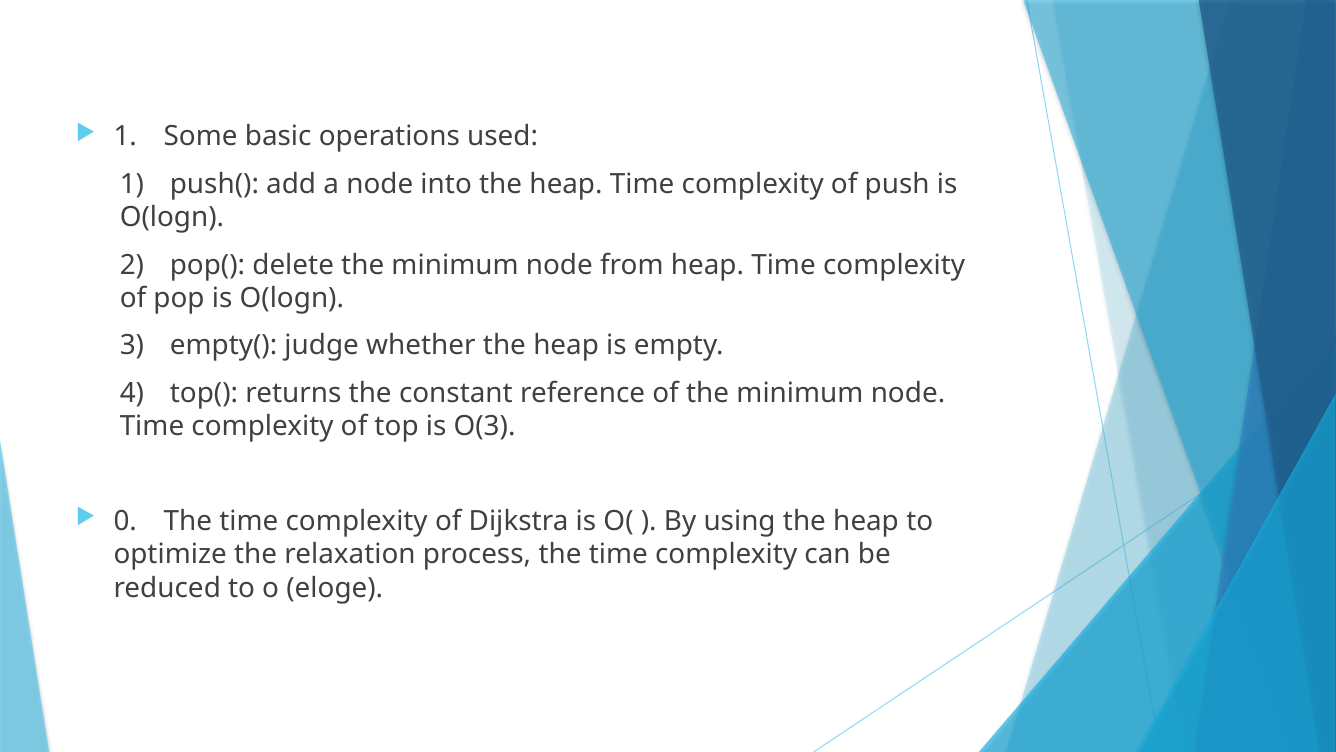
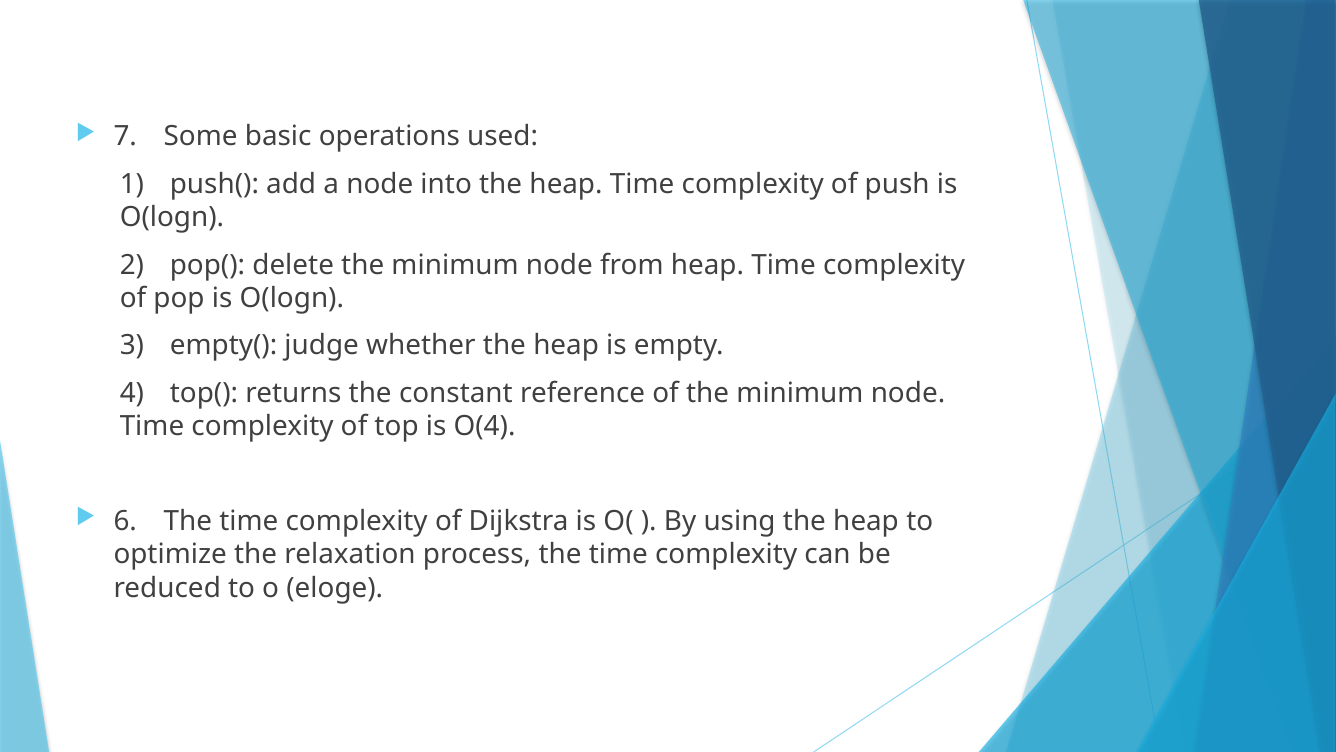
1 at (125, 137): 1 -> 7
O(3: O(3 -> O(4
0: 0 -> 6
